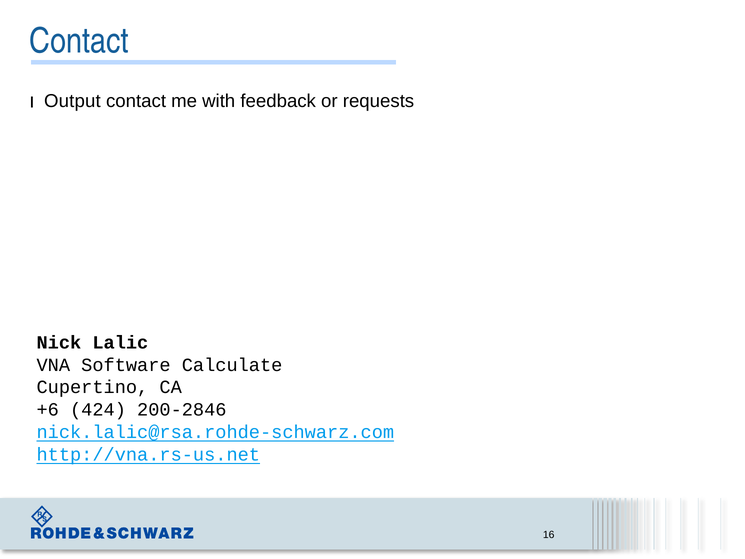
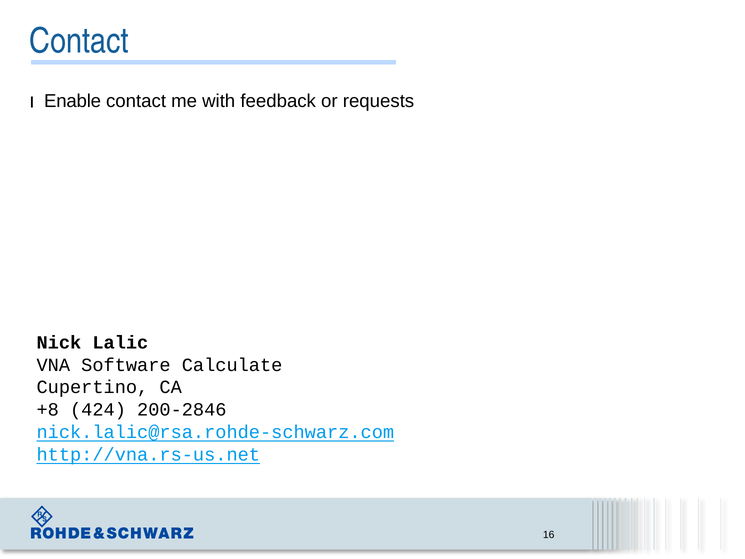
Output: Output -> Enable
+6: +6 -> +8
